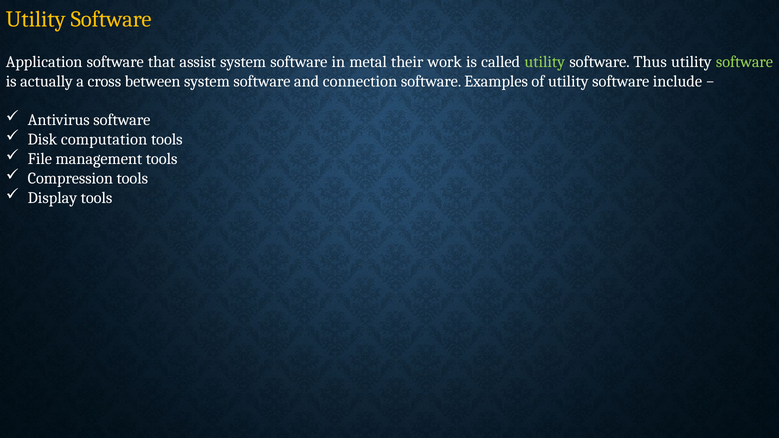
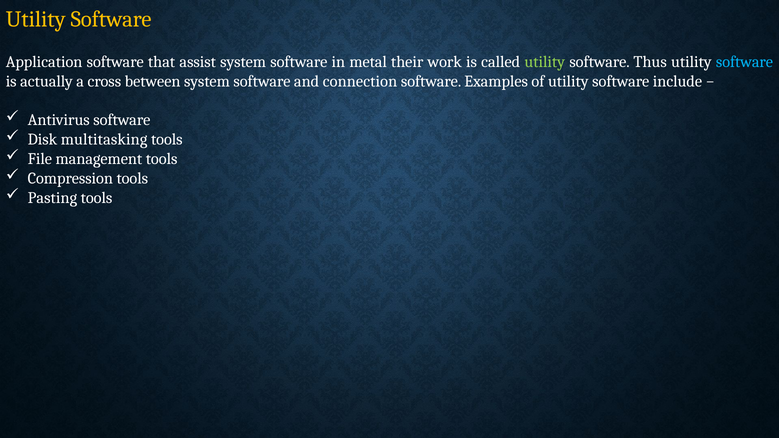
software at (744, 62) colour: light green -> light blue
computation: computation -> multitasking
Display: Display -> Pasting
